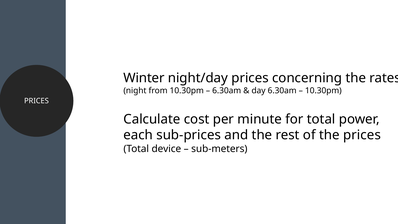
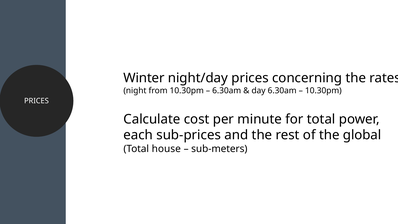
the prices: prices -> global
device: device -> house
